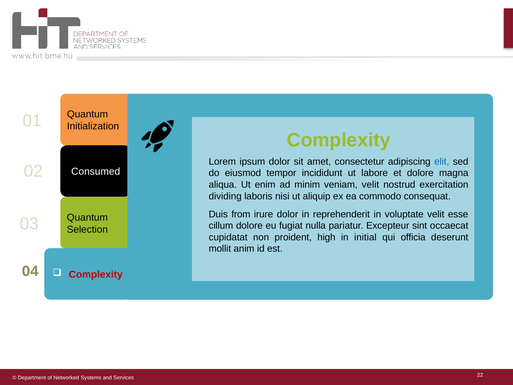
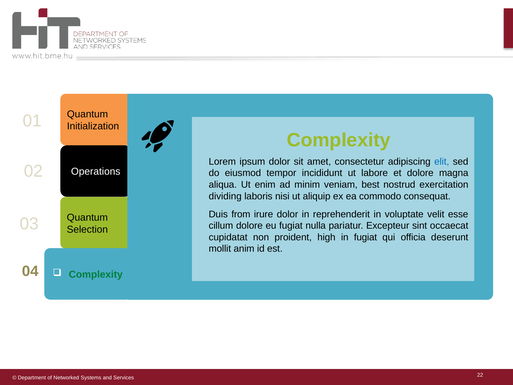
Consumed: Consumed -> Operations
veniam velit: velit -> best
in initial: initial -> fugiat
Complexity at (96, 274) colour: red -> green
